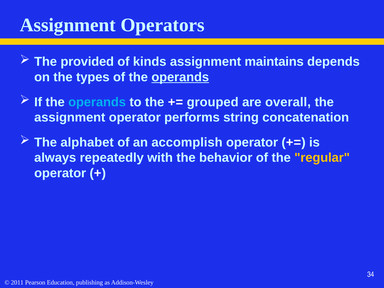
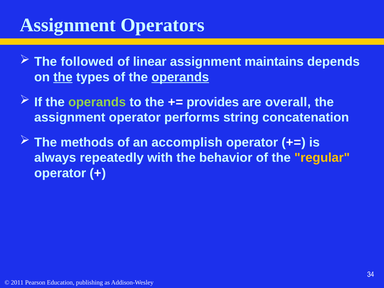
provided: provided -> followed
kinds: kinds -> linear
the at (63, 77) underline: none -> present
operands at (97, 102) colour: light blue -> light green
grouped: grouped -> provides
alphabet: alphabet -> methods
